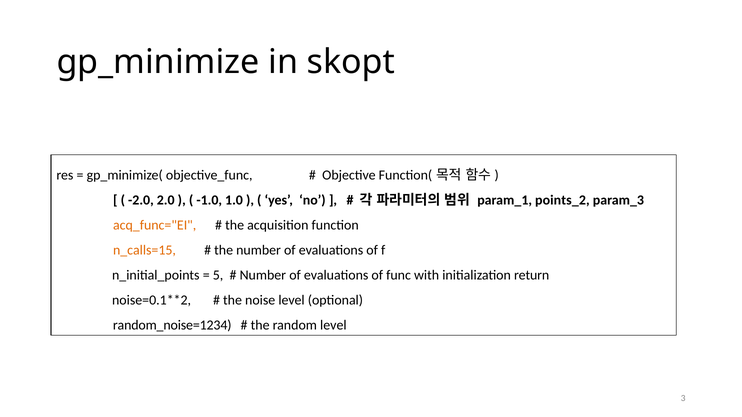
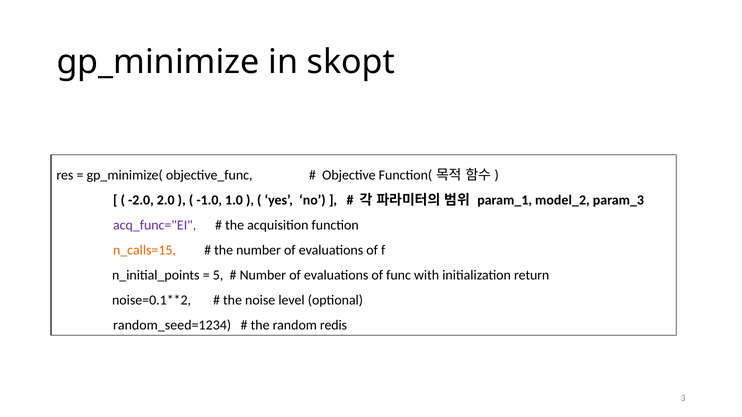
points_2: points_2 -> model_2
acq_func="EI colour: orange -> purple
random_noise=1234: random_noise=1234 -> random_seed=1234
random level: level -> redis
